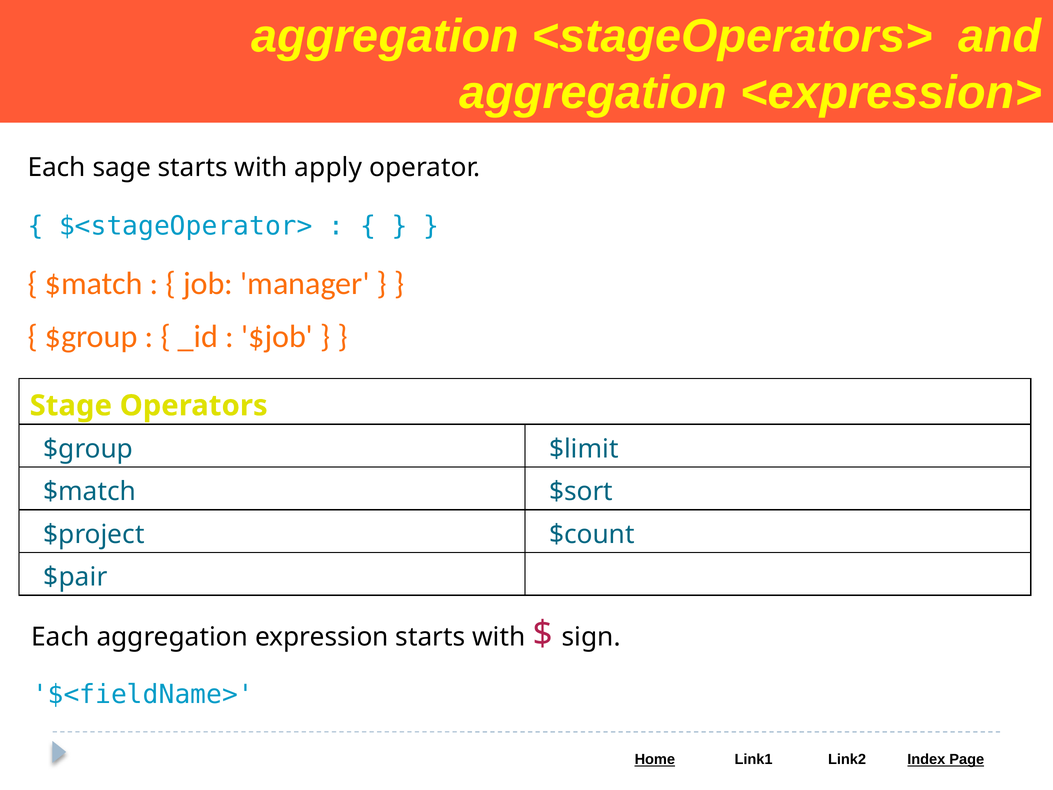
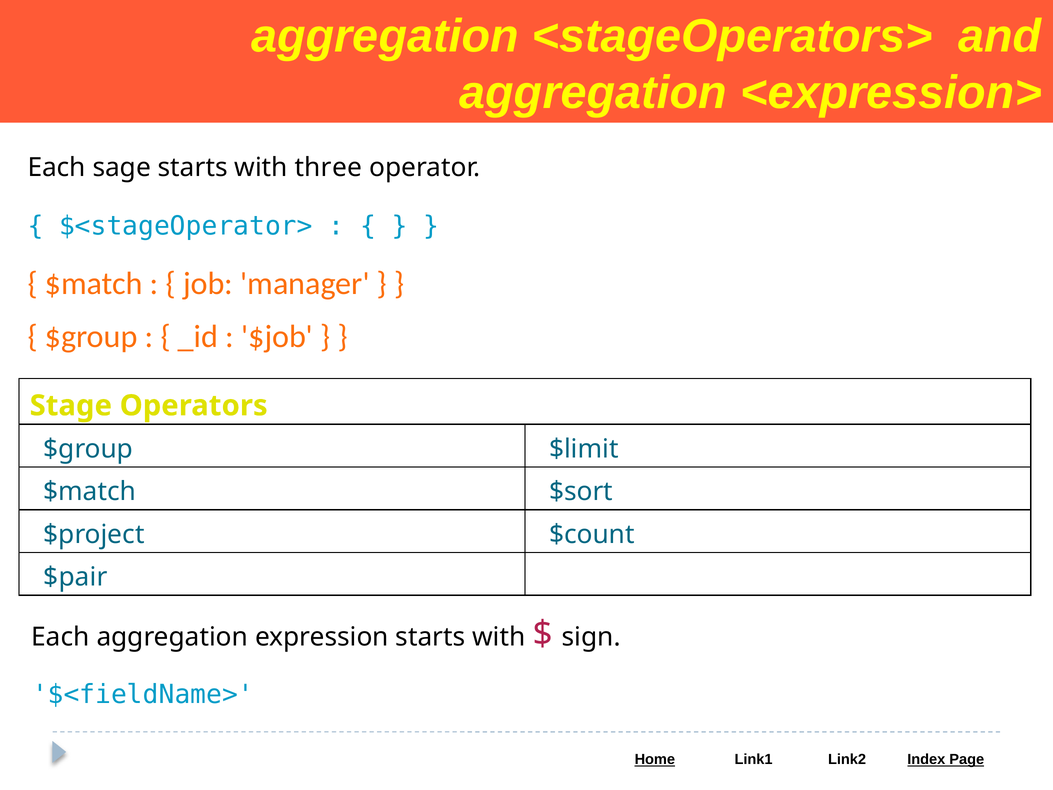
apply: apply -> three
